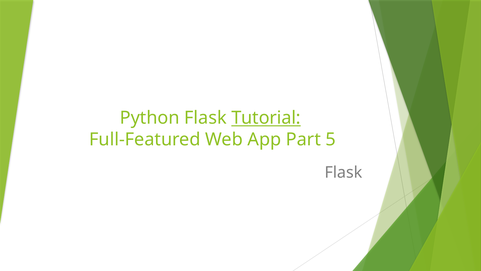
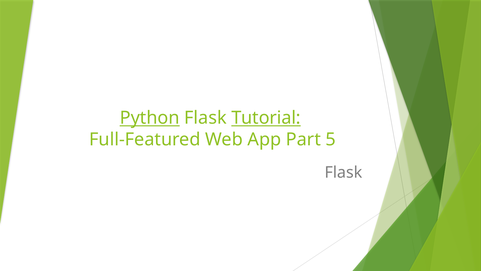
Python underline: none -> present
